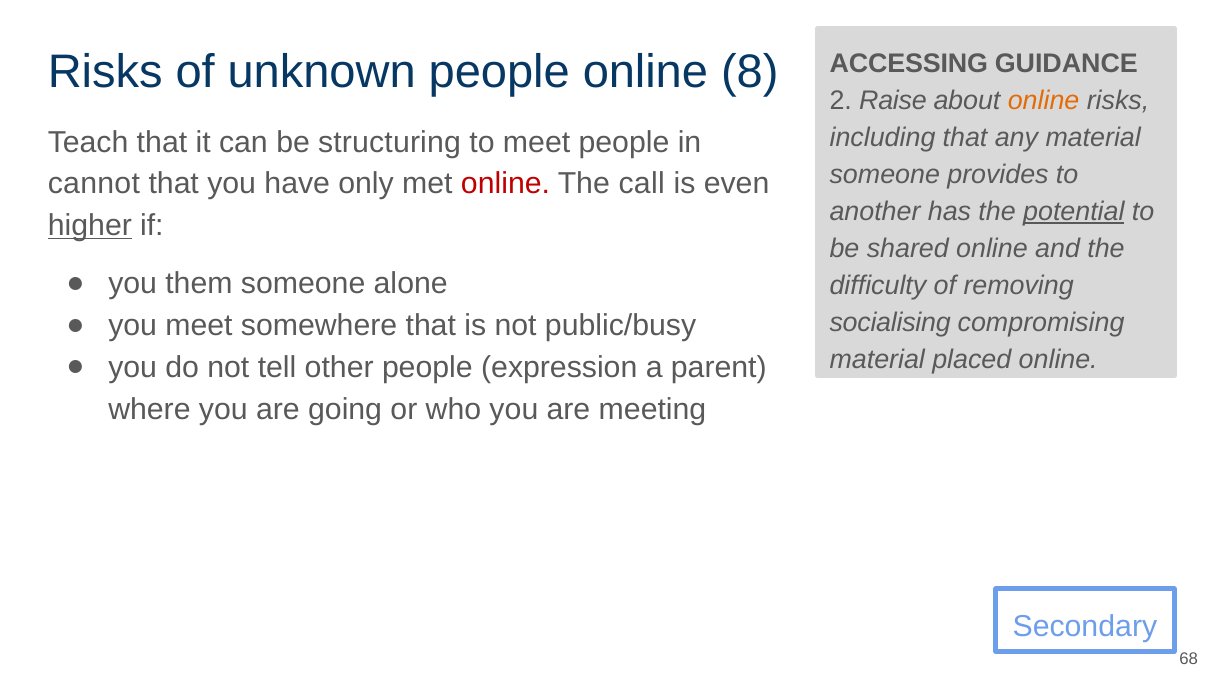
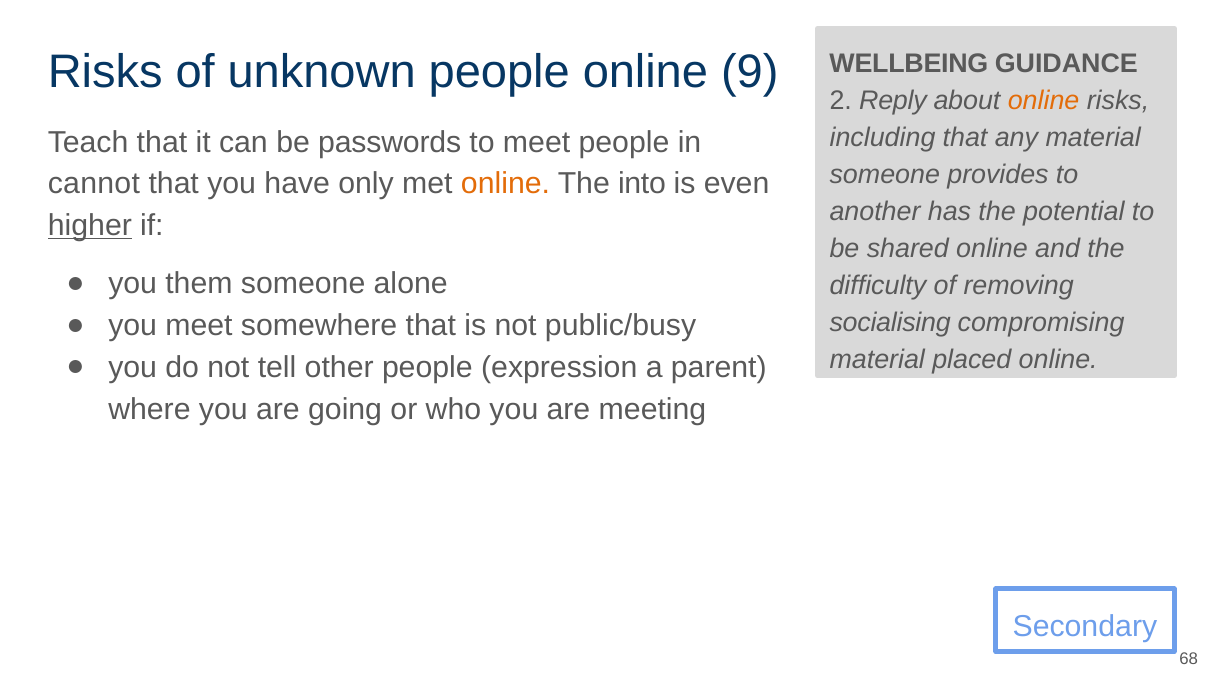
8: 8 -> 9
ACCESSING: ACCESSING -> WELLBEING
Raise: Raise -> Reply
structuring: structuring -> passwords
online at (505, 184) colour: red -> orange
call: call -> into
potential underline: present -> none
